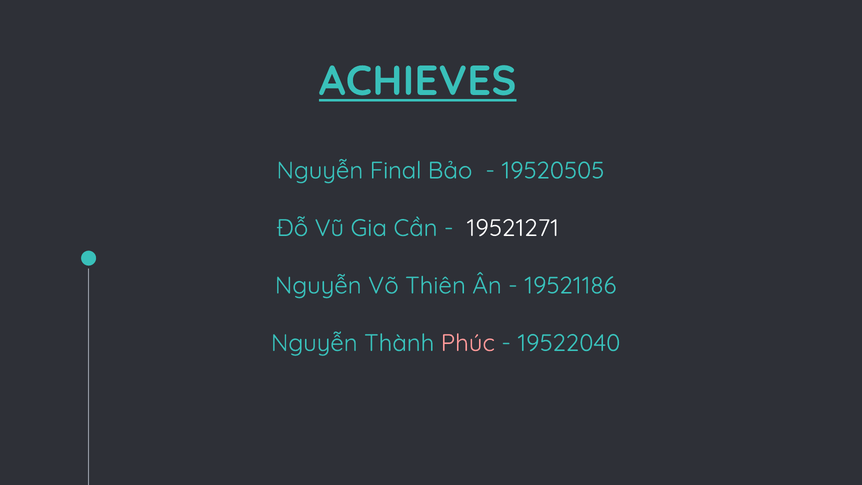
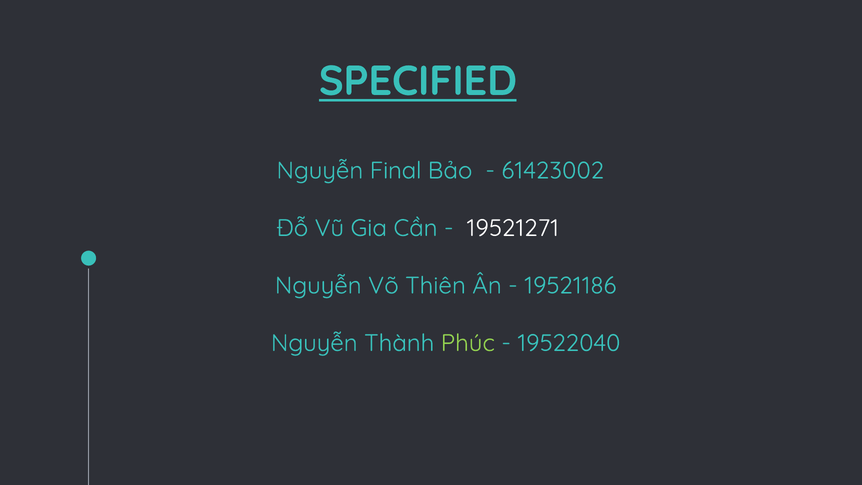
ACHIEVES: ACHIEVES -> SPECIFIED
19520505: 19520505 -> 61423002
Phúc colour: pink -> light green
